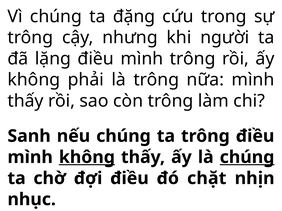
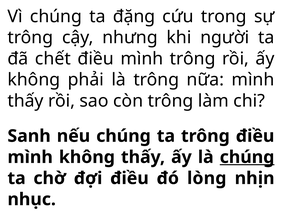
lặng: lặng -> chết
không at (87, 158) underline: present -> none
chặt: chặt -> lòng
